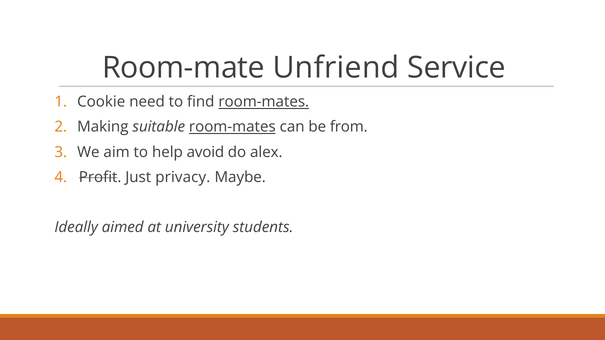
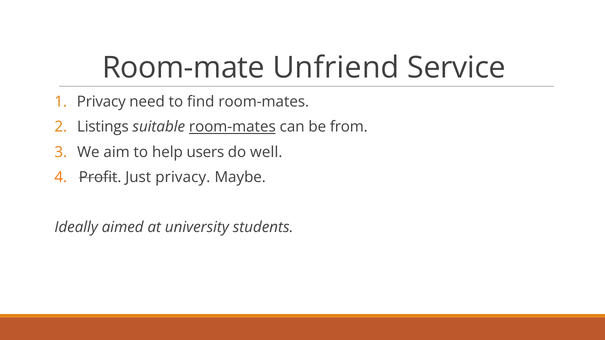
Cookie at (101, 102): Cookie -> Privacy
room-mates at (264, 102) underline: present -> none
Making: Making -> Listings
avoid: avoid -> users
alex: alex -> well
